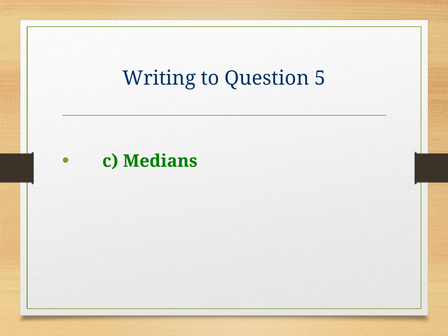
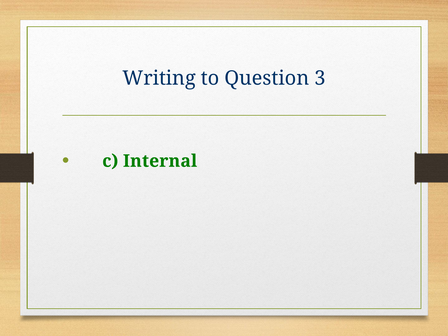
5: 5 -> 3
Medians: Medians -> Internal
